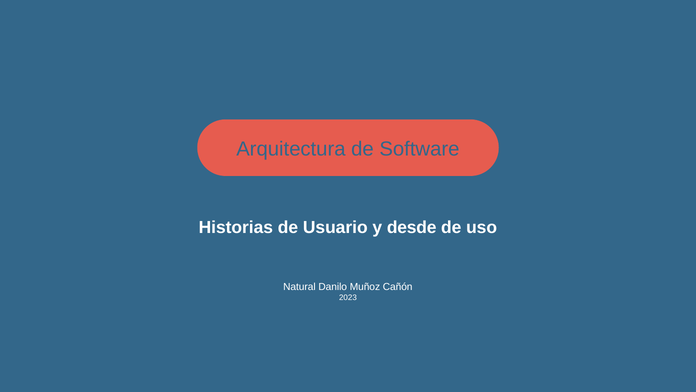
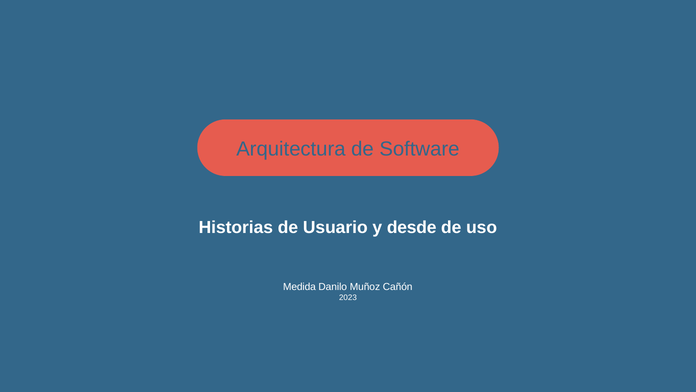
Natural: Natural -> Medida
